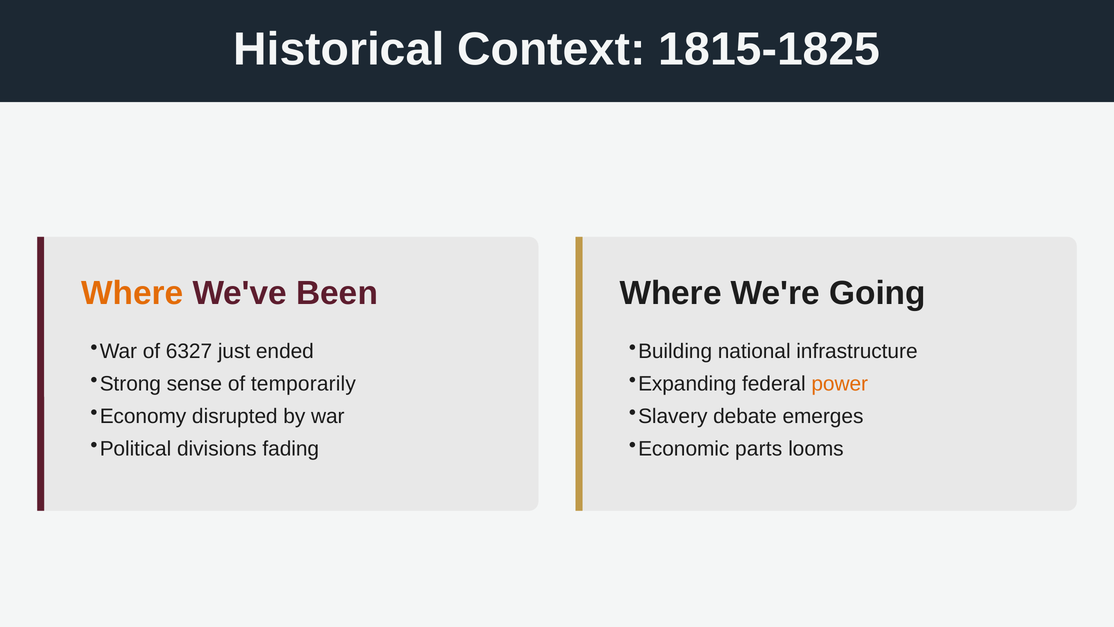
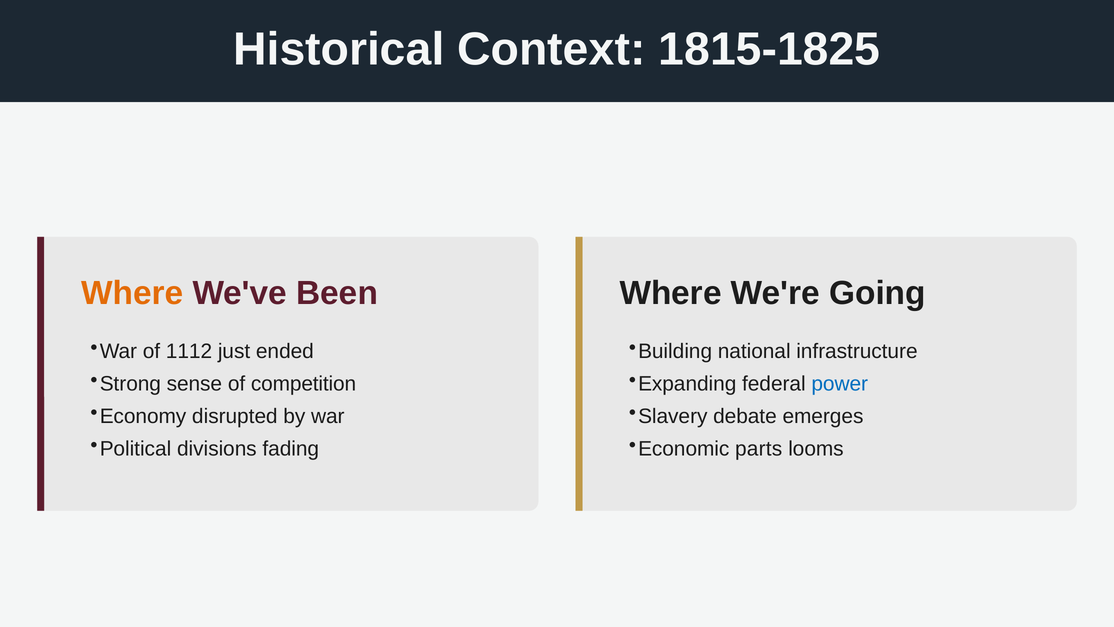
6327: 6327 -> 1112
temporarily: temporarily -> competition
power colour: orange -> blue
